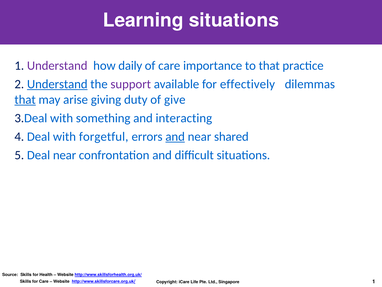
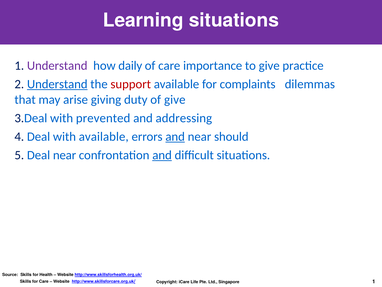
to that: that -> give
support colour: purple -> red
effectively: effectively -> complaints
that at (25, 99) underline: present -> none
something: something -> prevented
interacting: interacting -> addressing
with forgetful: forgetful -> available
shared: shared -> should
and at (162, 155) underline: none -> present
